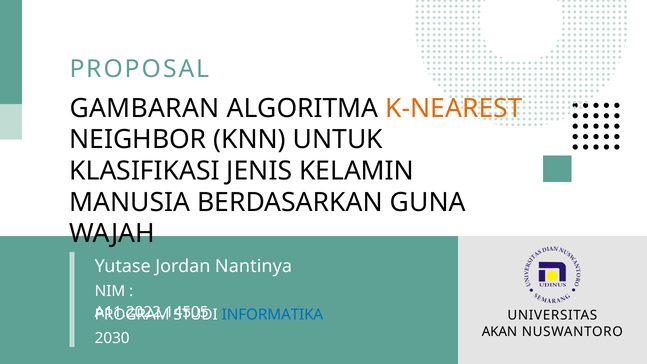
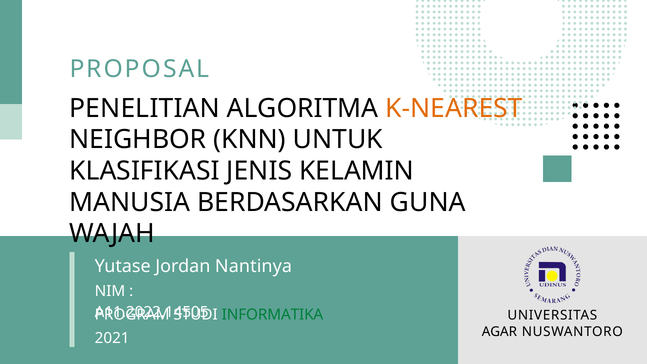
GAMBARAN: GAMBARAN -> PENELITIAN
INFORMATIKA colour: blue -> green
AKAN: AKAN -> AGAR
2030: 2030 -> 2021
